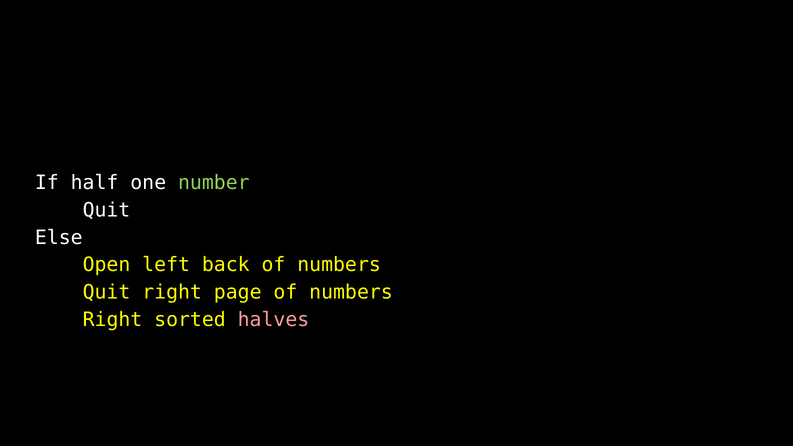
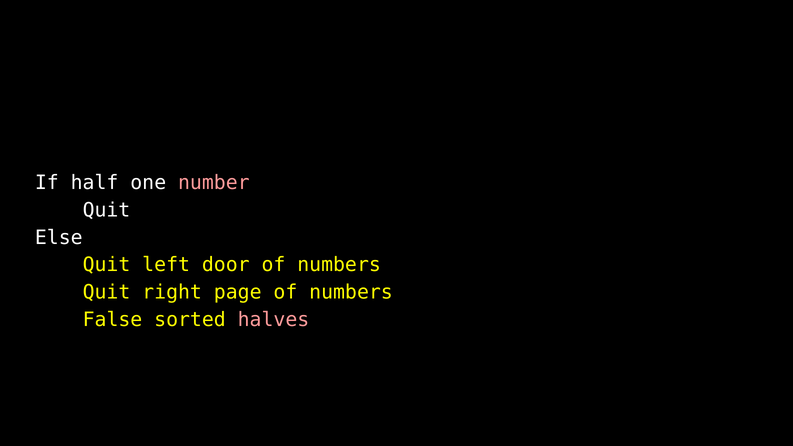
number colour: light green -> pink
Open at (106, 265): Open -> Quit
back: back -> door
Right at (112, 320): Right -> False
